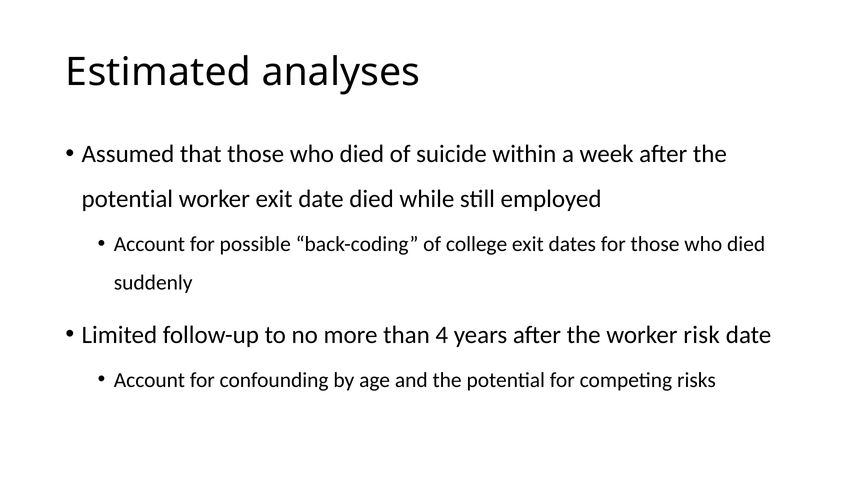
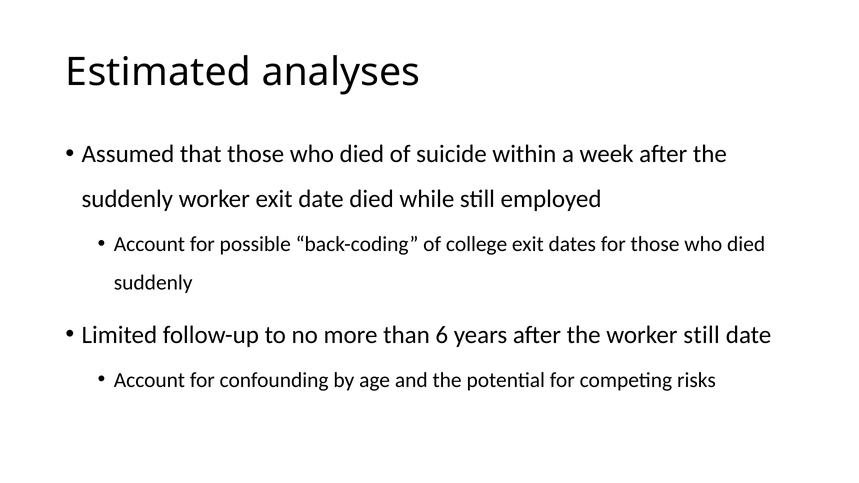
potential at (127, 199): potential -> suddenly
4: 4 -> 6
worker risk: risk -> still
